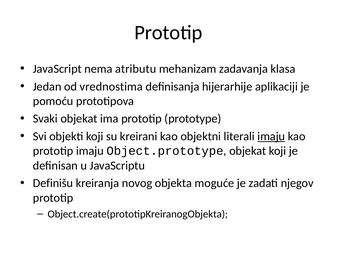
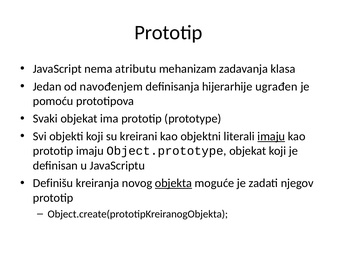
vrednostima: vrednostima -> navođenjem
aplikaciji: aplikaciji -> ugrađen
objekta underline: none -> present
